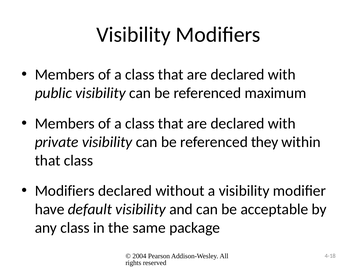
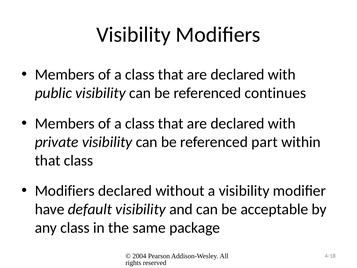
maximum: maximum -> continues
they: they -> part
